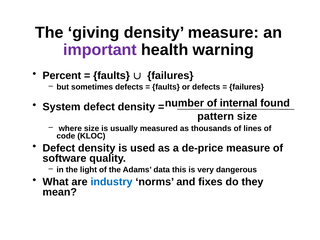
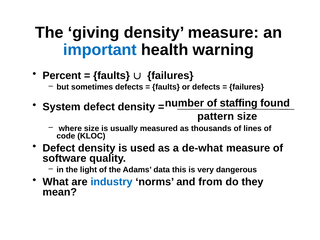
important colour: purple -> blue
internal: internal -> staffing
de-price: de-price -> de-what
fixes: fixes -> from
